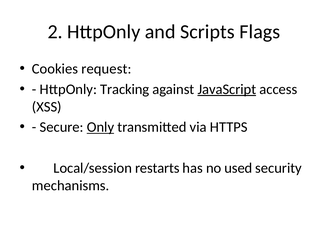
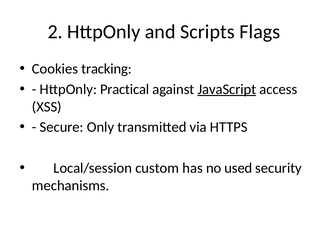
request: request -> tracking
Tracking: Tracking -> Practical
Only underline: present -> none
restarts: restarts -> custom
